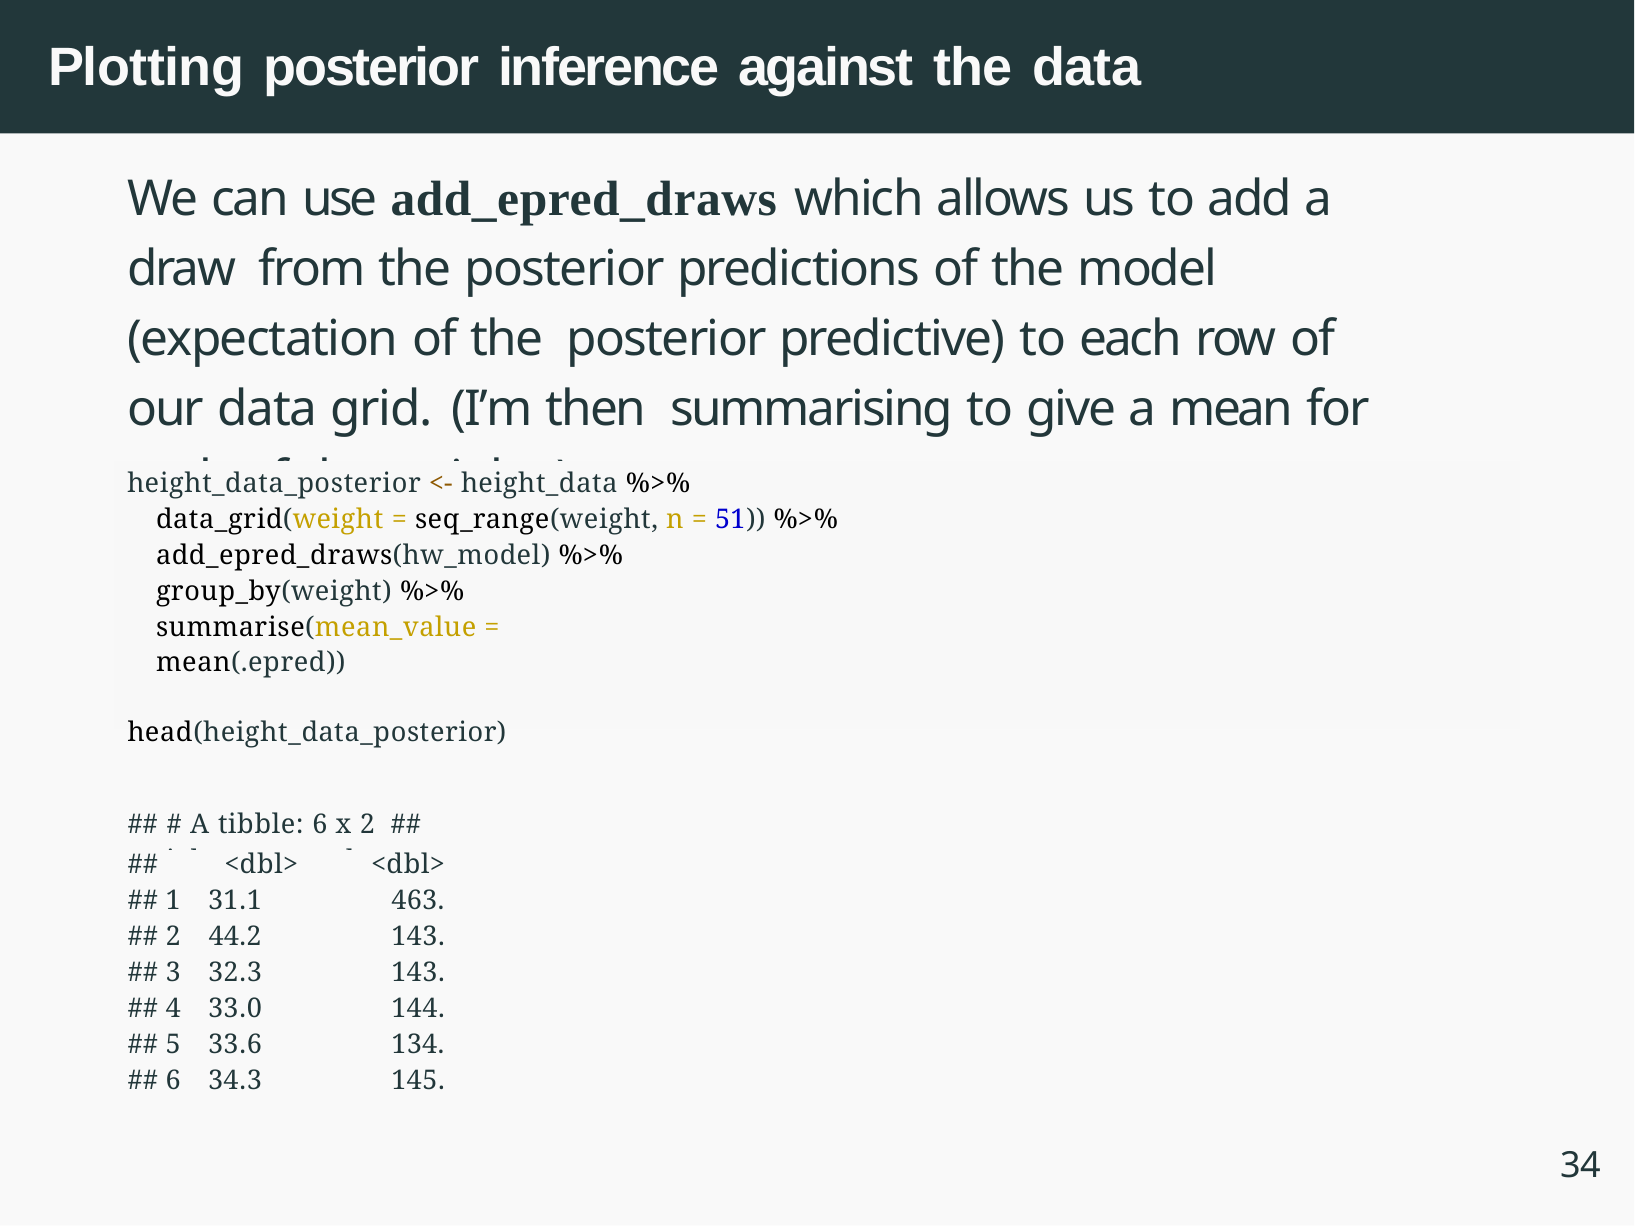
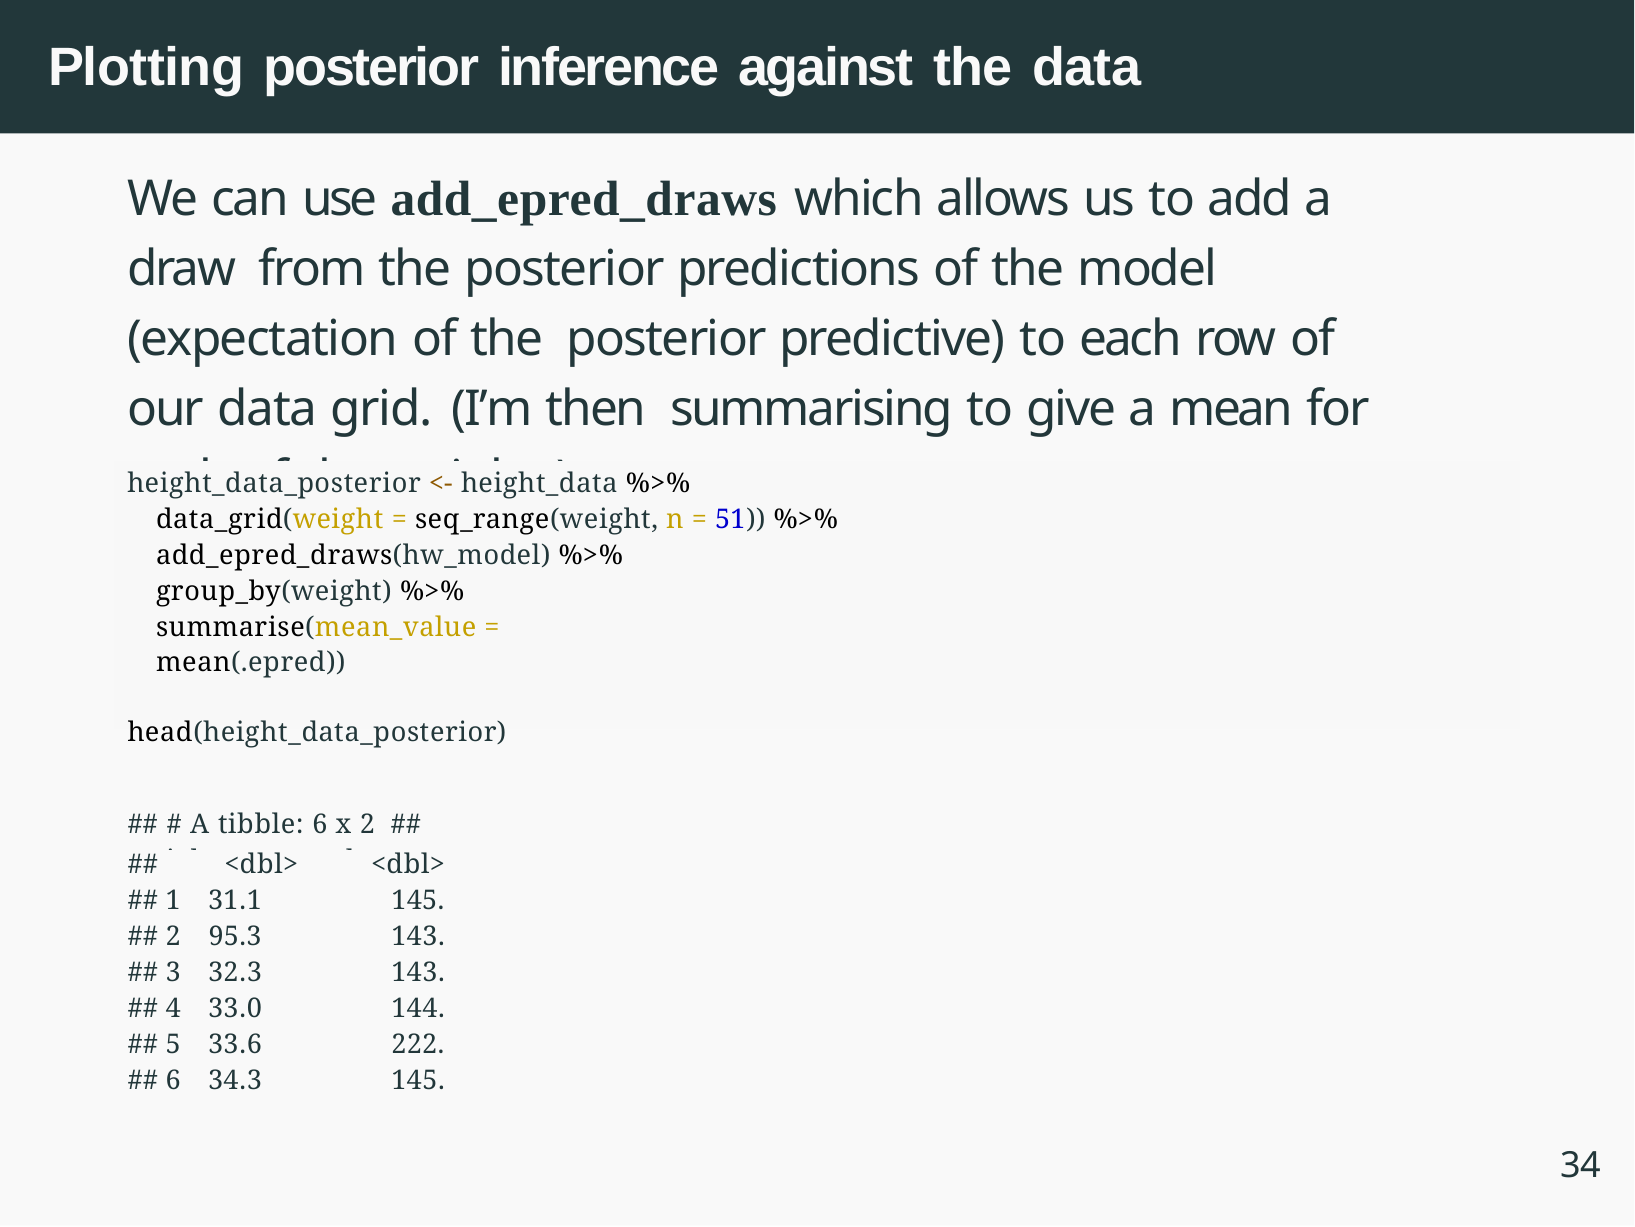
31.1 463: 463 -> 145
44.2: 44.2 -> 95.3
134: 134 -> 222
